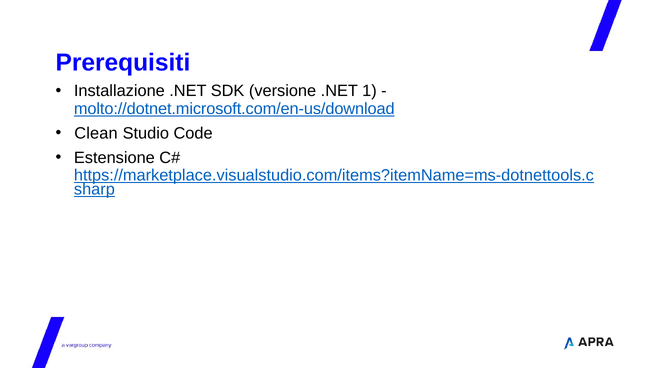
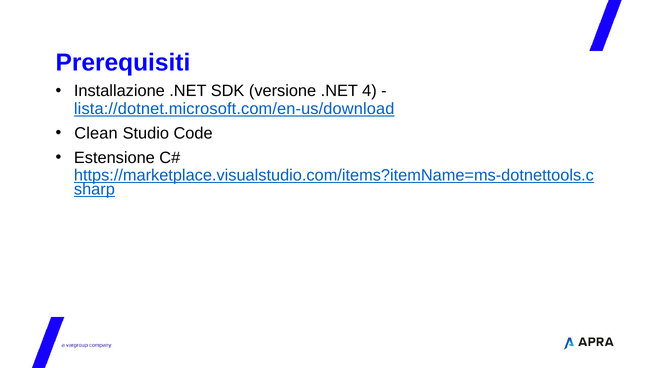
1: 1 -> 4
molto://dotnet.microsoft.com/en-us/download: molto://dotnet.microsoft.com/en-us/download -> lista://dotnet.microsoft.com/en-us/download
